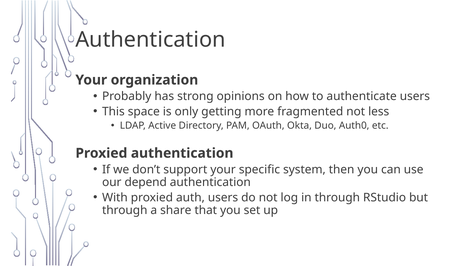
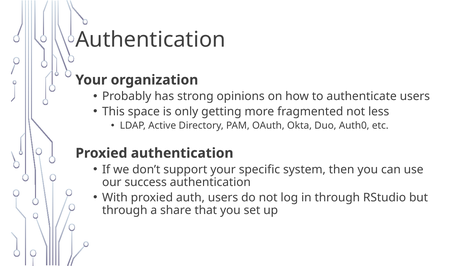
depend: depend -> success
